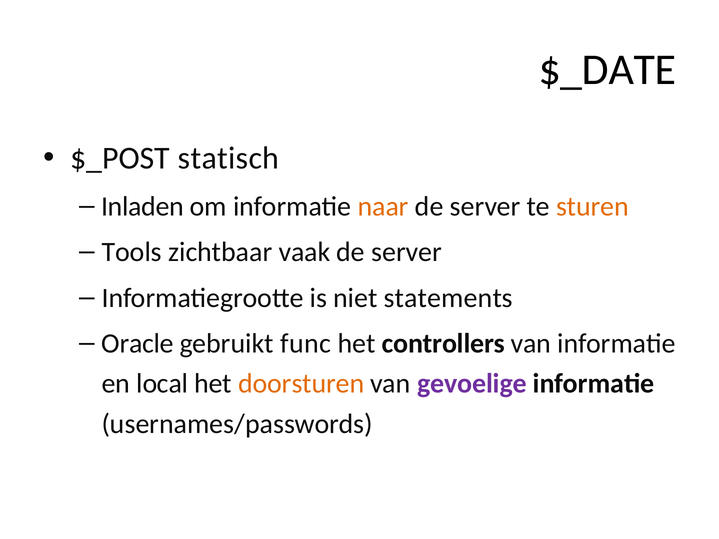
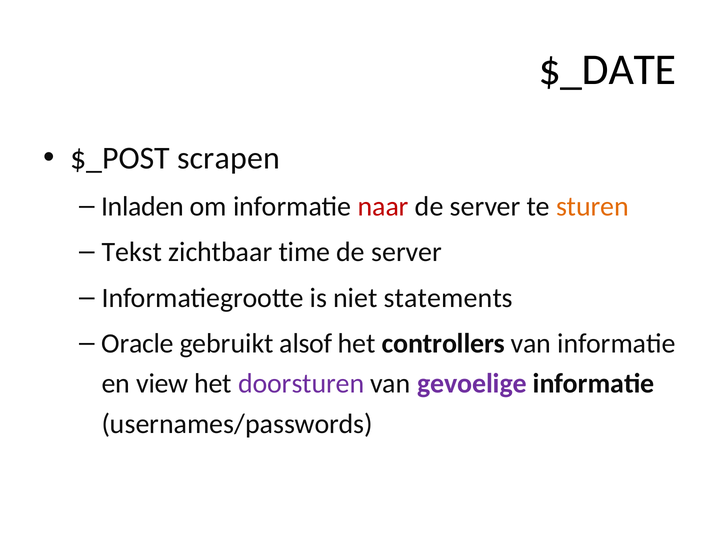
statisch: statisch -> scrapen
naar colour: orange -> red
Tools: Tools -> Tekst
vaak: vaak -> time
func: func -> alsof
local: local -> view
doorsturen colour: orange -> purple
